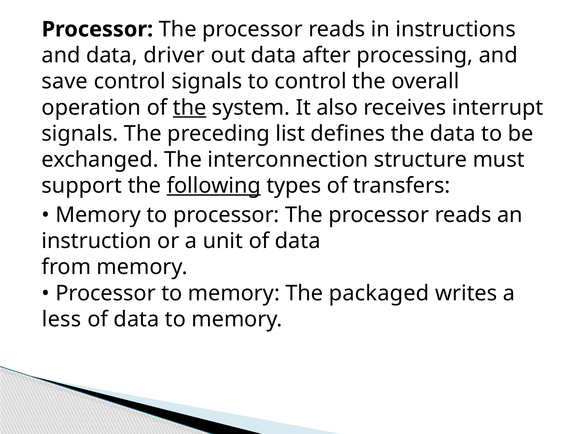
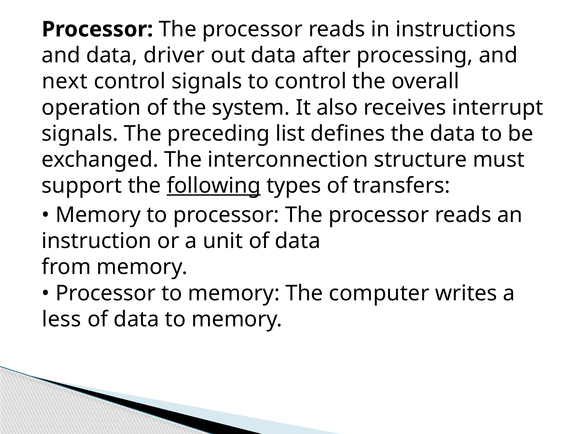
save: save -> next
the at (190, 108) underline: present -> none
packaged: packaged -> computer
